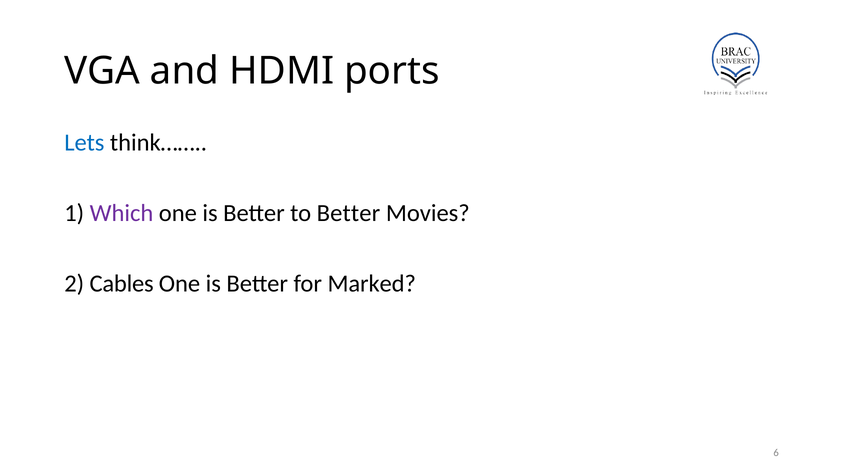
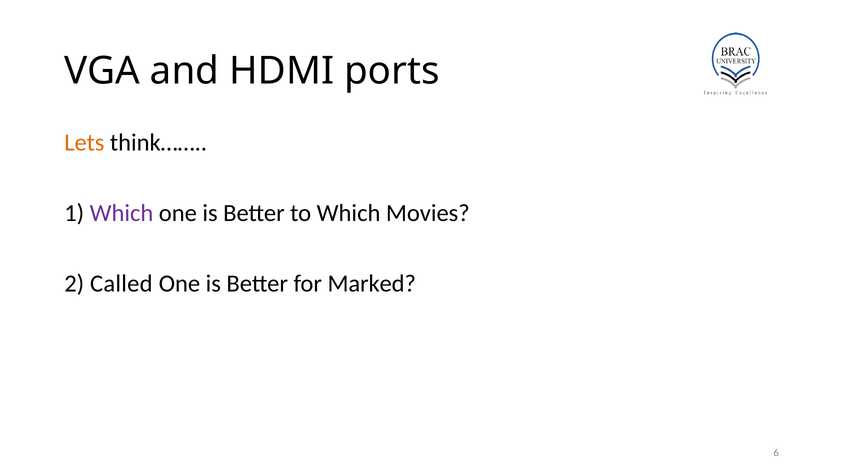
Lets colour: blue -> orange
to Better: Better -> Which
Cables: Cables -> Called
